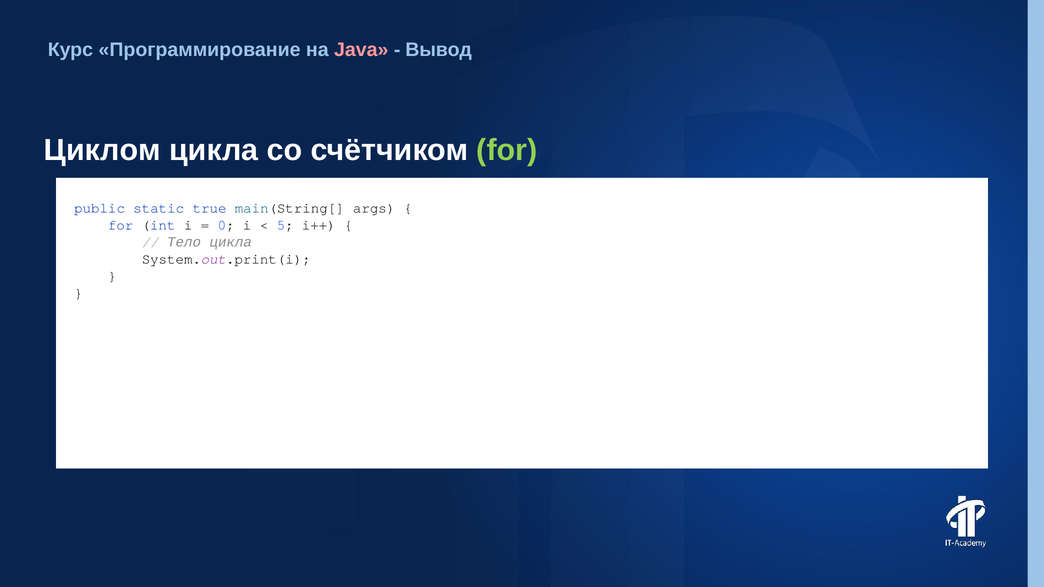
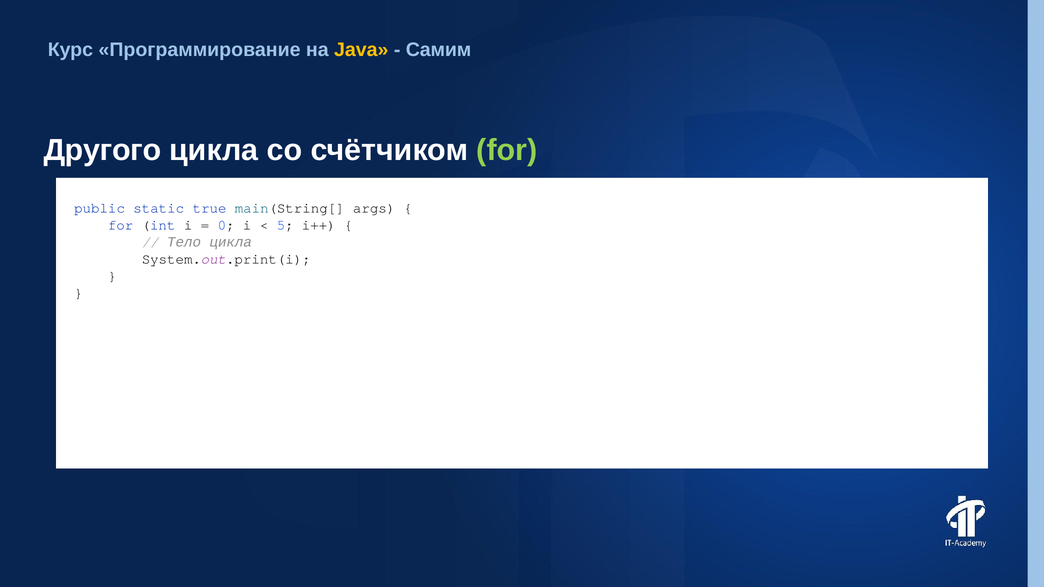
Java colour: pink -> yellow
Вывод: Вывод -> Самим
Циклом: Циклом -> Другого
